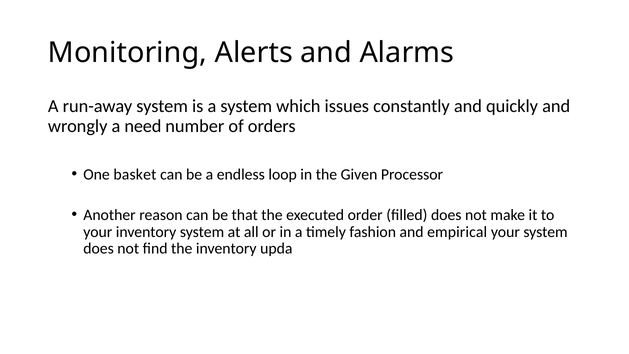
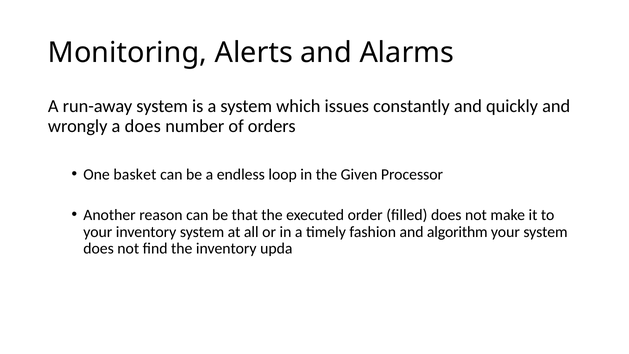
a need: need -> does
empirical: empirical -> algorithm
